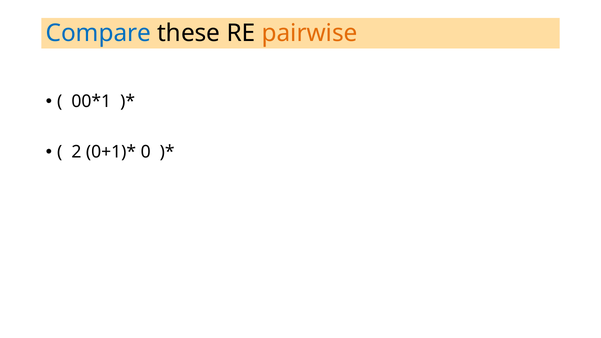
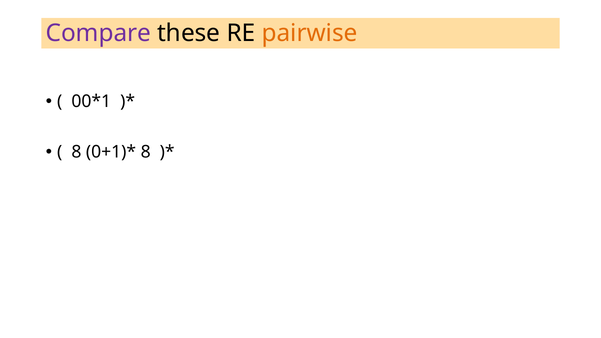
Compare colour: blue -> purple
2 at (76, 152): 2 -> 8
0 at (146, 152): 0 -> 8
